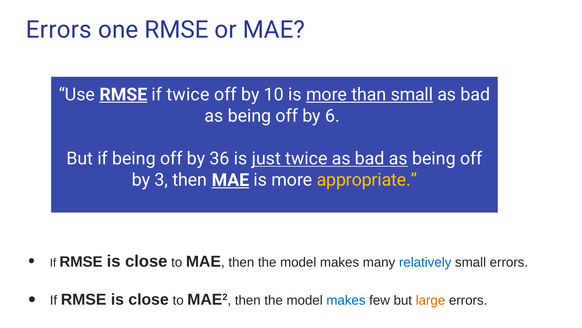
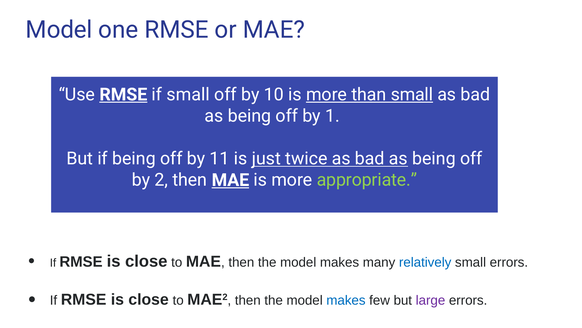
Errors at (59, 30): Errors -> Model
if twice: twice -> small
6: 6 -> 1
36: 36 -> 11
3: 3 -> 2
appropriate colour: yellow -> light green
large colour: orange -> purple
